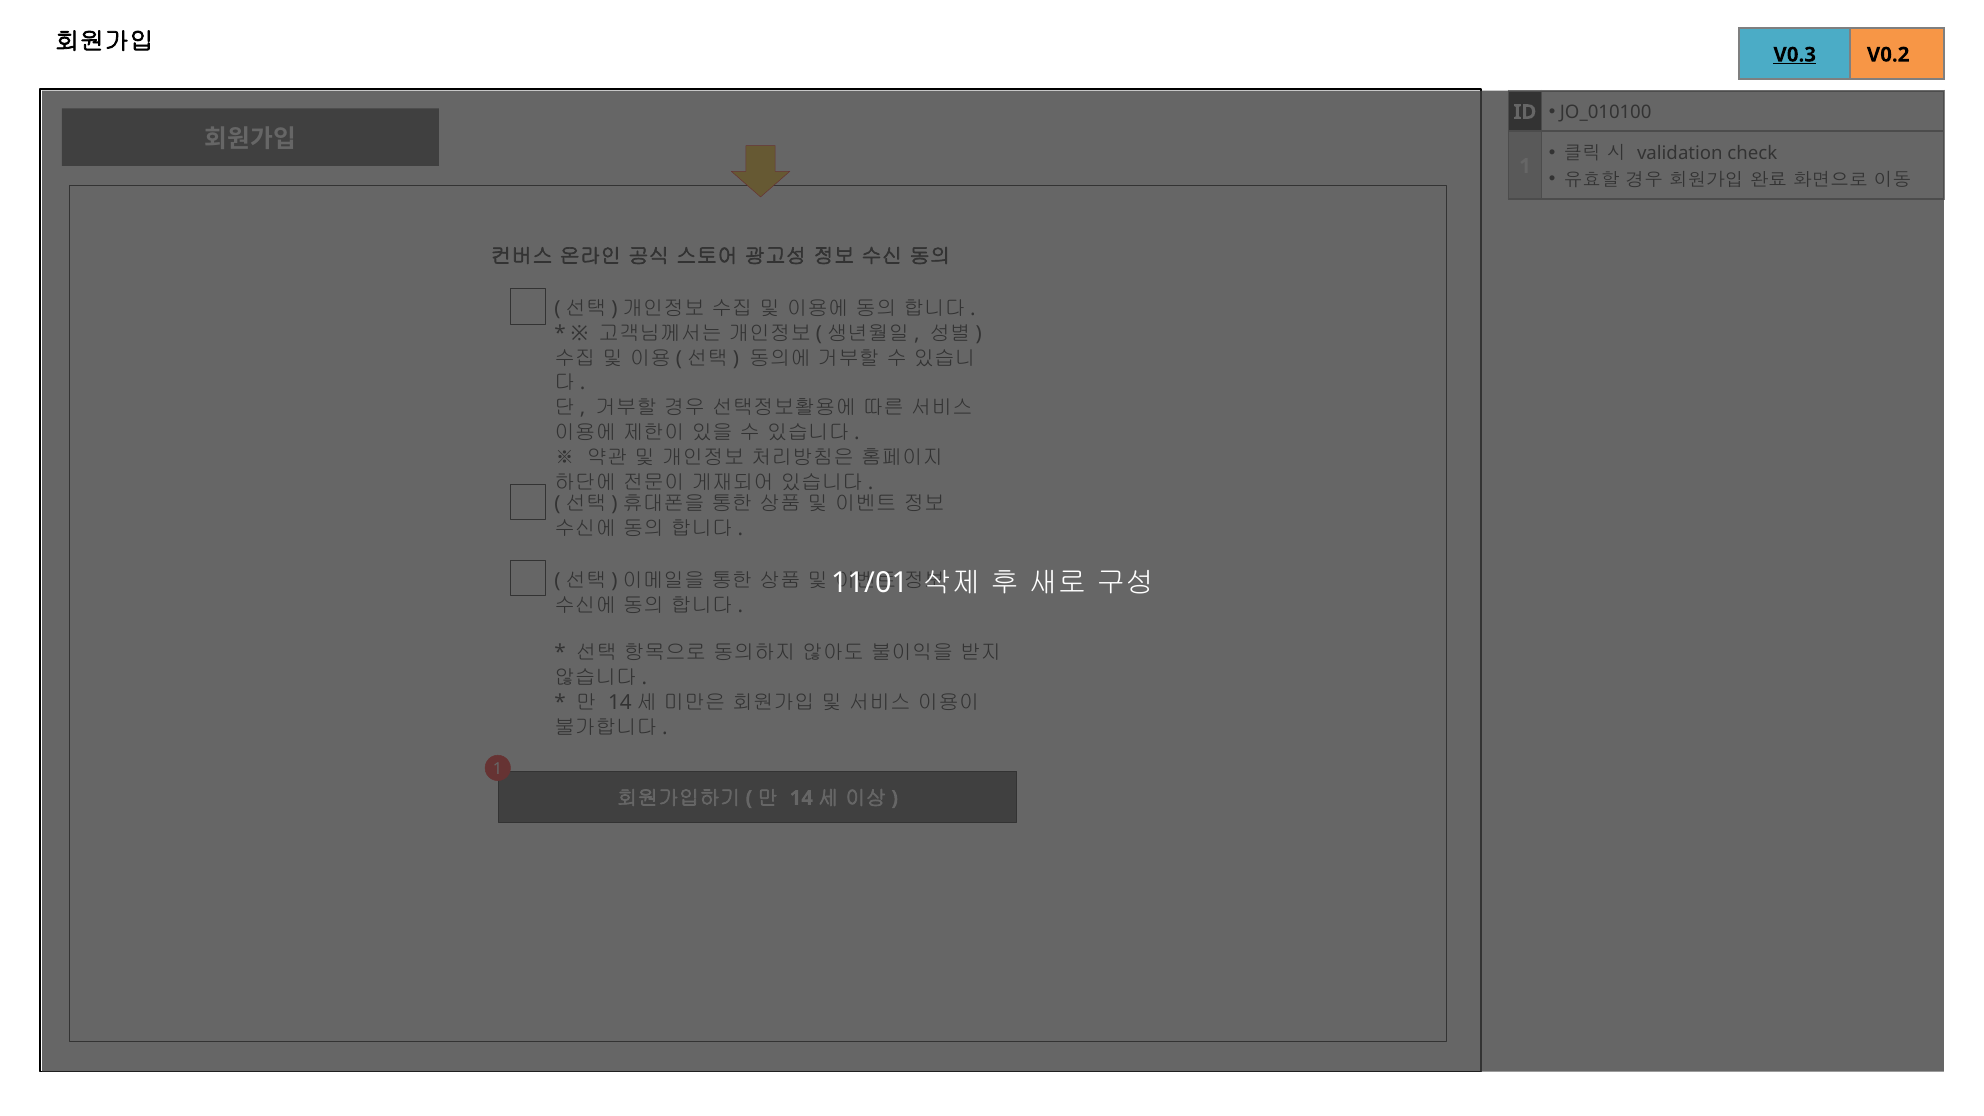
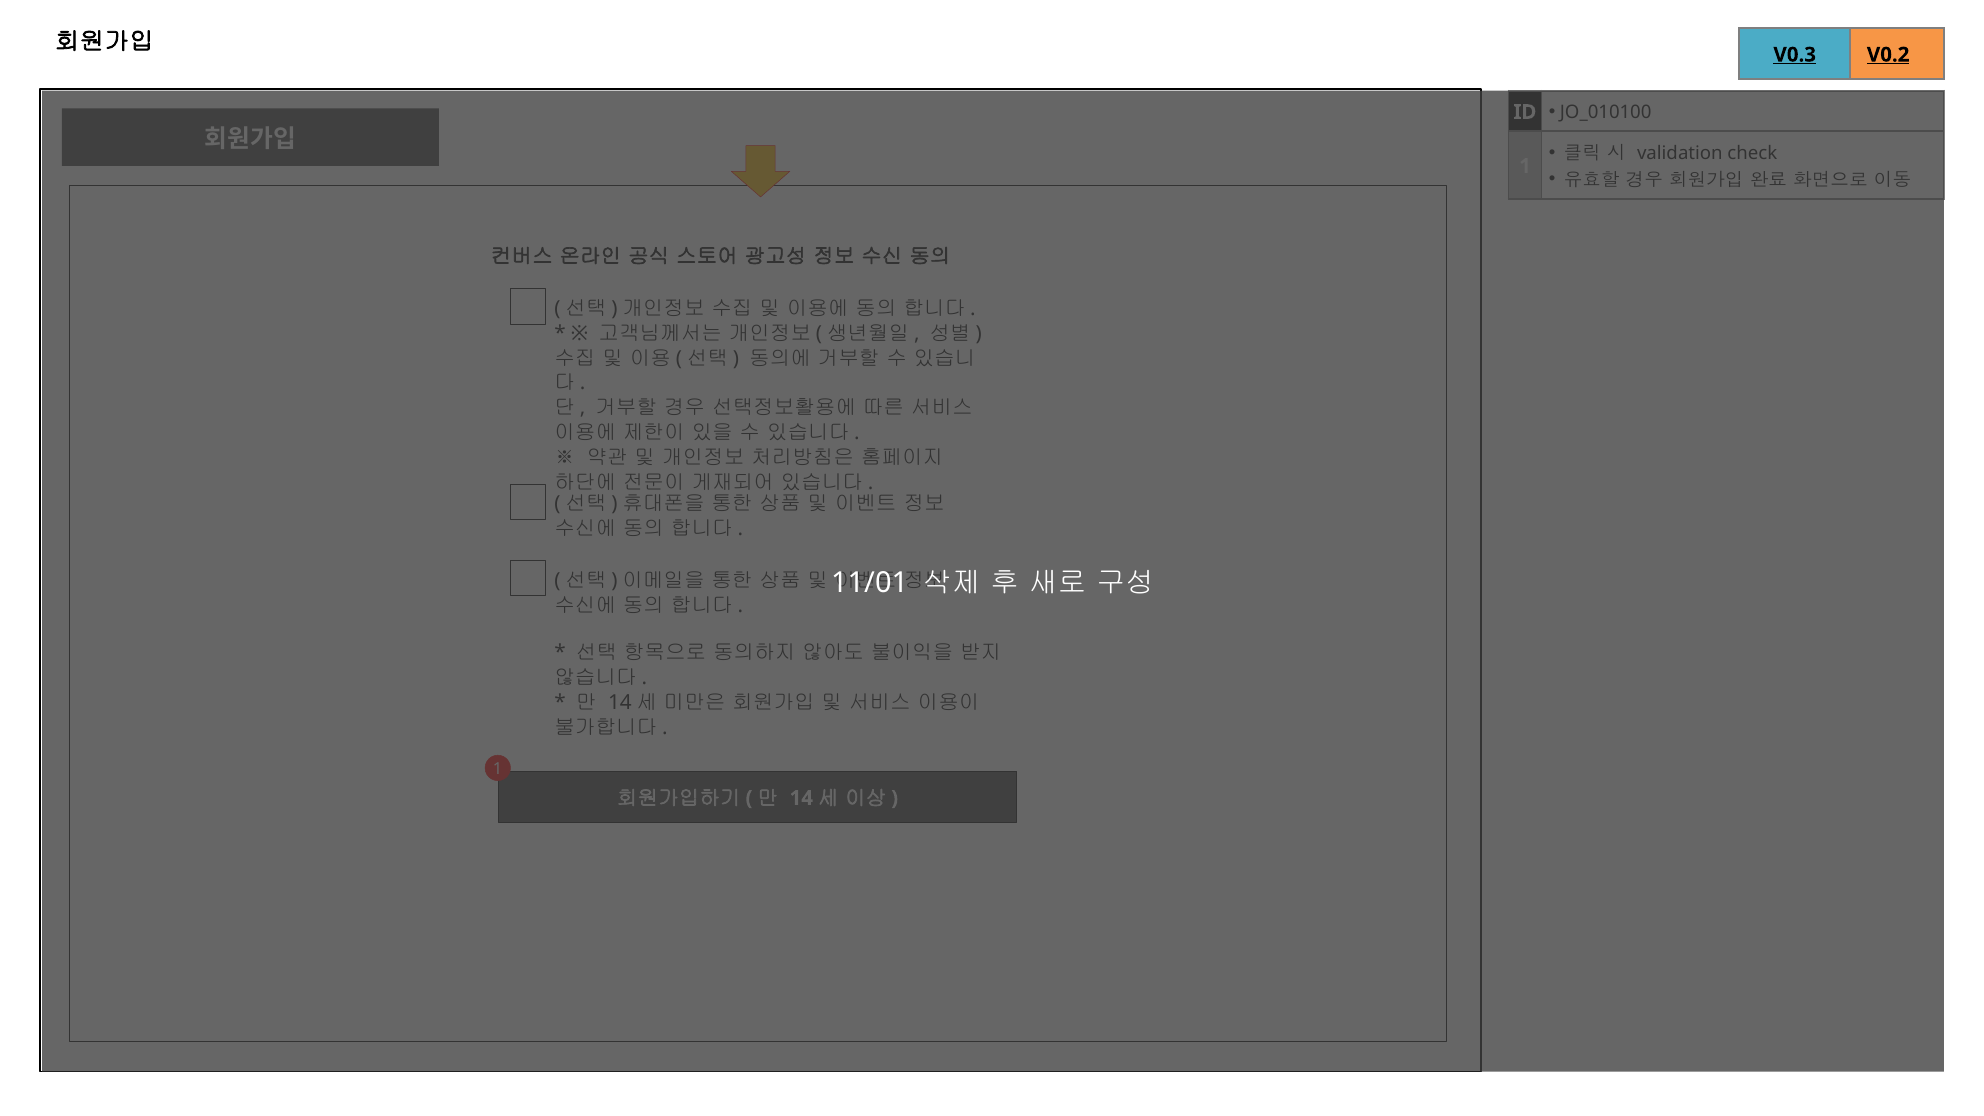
V0.2 underline: none -> present
